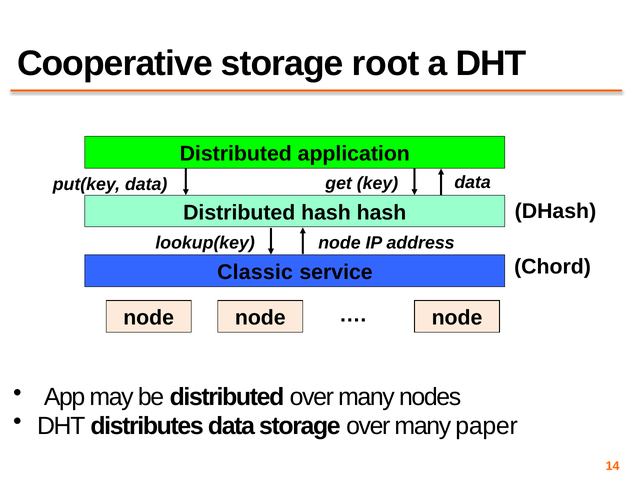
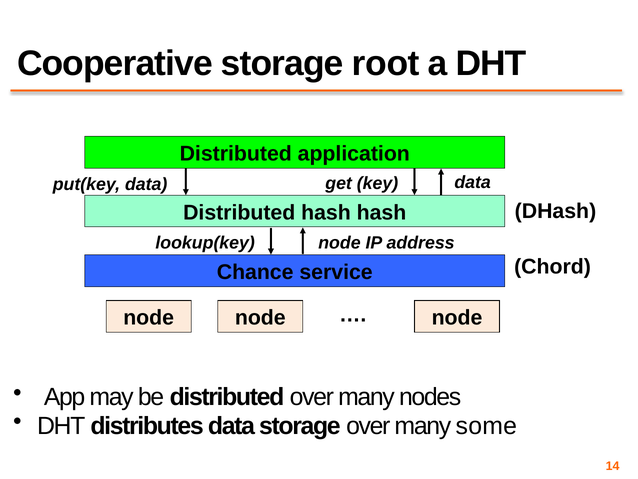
Classic: Classic -> Chance
paper: paper -> some
